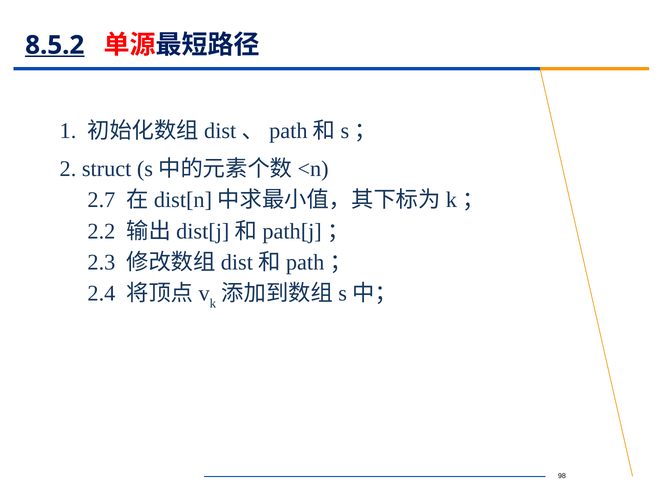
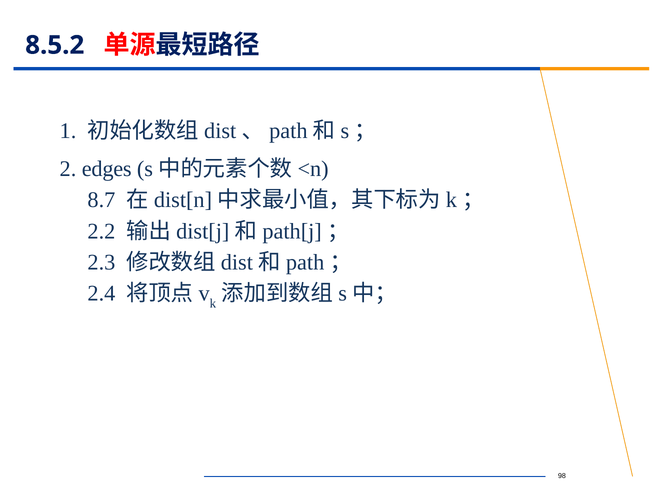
8.5.2 underline: present -> none
struct: struct -> edges
2.7: 2.7 -> 8.7
